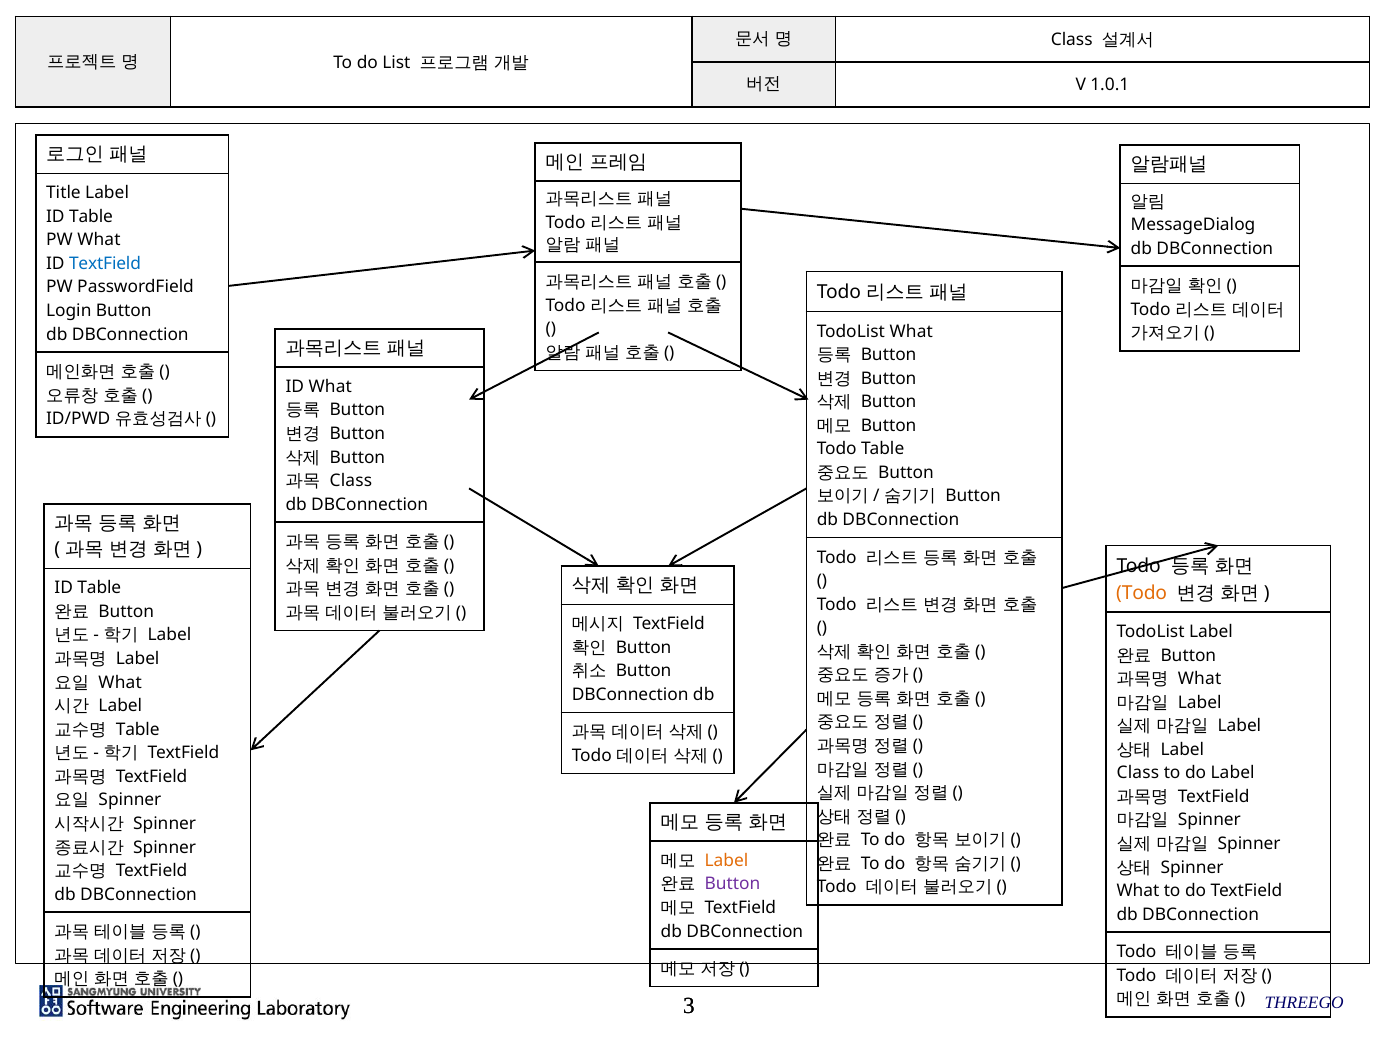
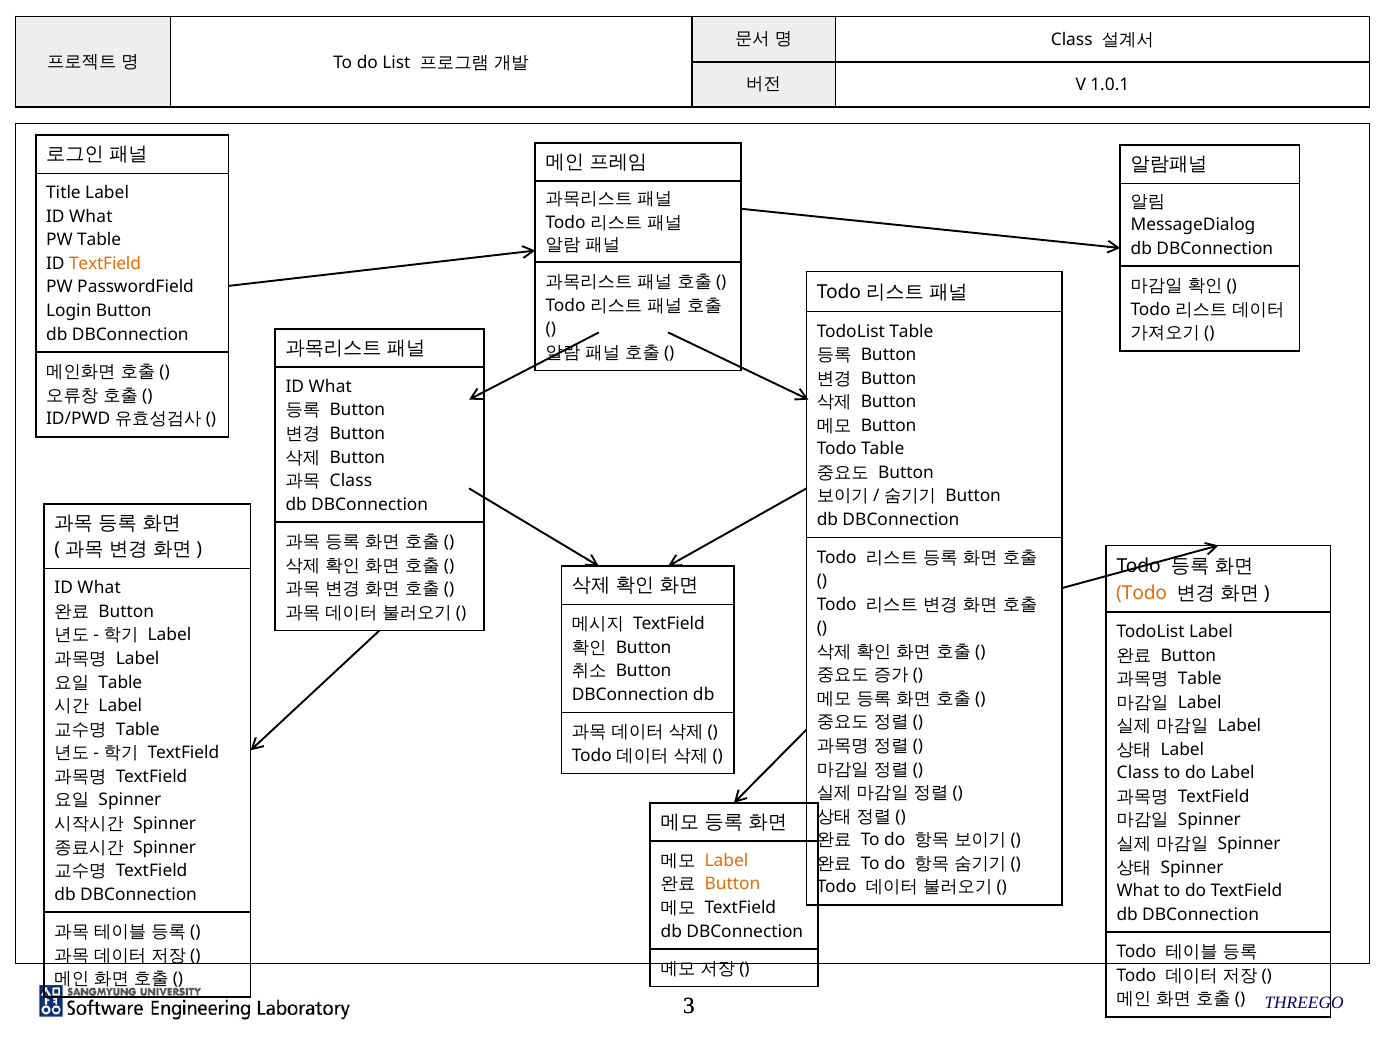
Table at (91, 217): Table -> What
PW What: What -> Table
TextField at (105, 264) colour: blue -> orange
TodoList What: What -> Table
Table at (99, 588): Table -> What
What at (1200, 679): What -> Table
What at (120, 683): What -> Table
Button at (732, 885) colour: purple -> orange
